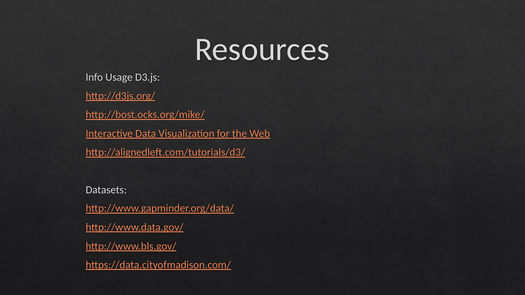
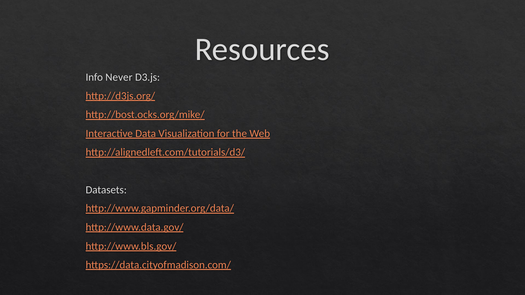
Usage: Usage -> Never
